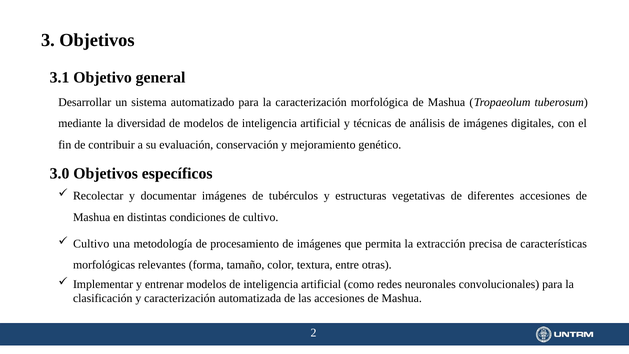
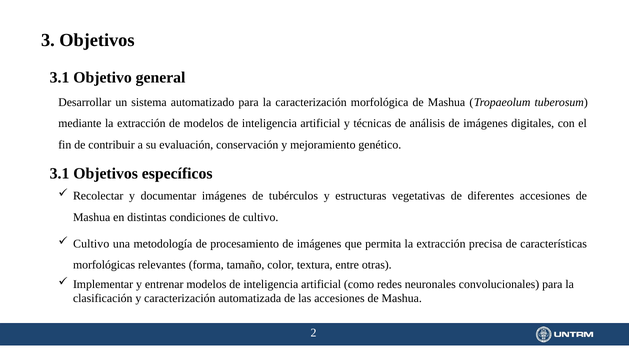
mediante la diversidad: diversidad -> extracción
3.0 at (60, 173): 3.0 -> 3.1
